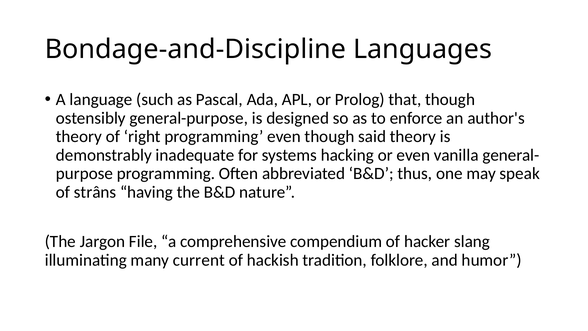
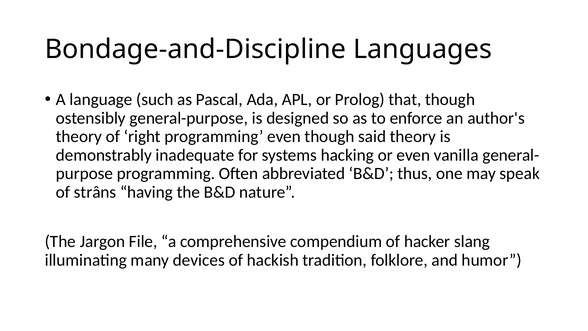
current: current -> devices
